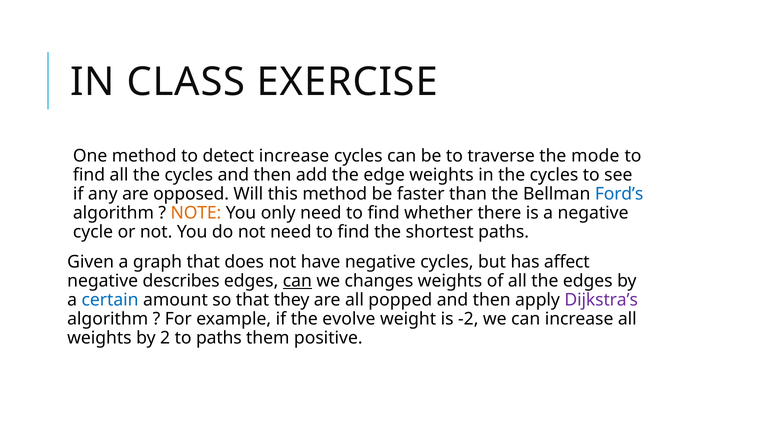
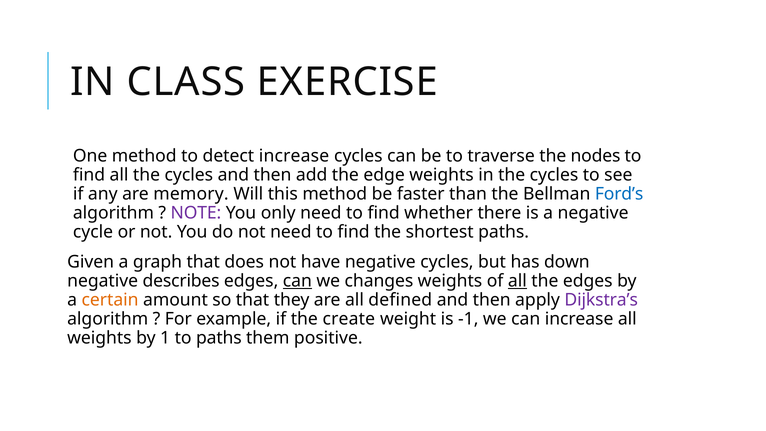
mode: mode -> nodes
opposed: opposed -> memory
NOTE colour: orange -> purple
affect: affect -> down
all at (517, 281) underline: none -> present
certain colour: blue -> orange
popped: popped -> defined
evolve: evolve -> create
-2: -2 -> -1
2: 2 -> 1
